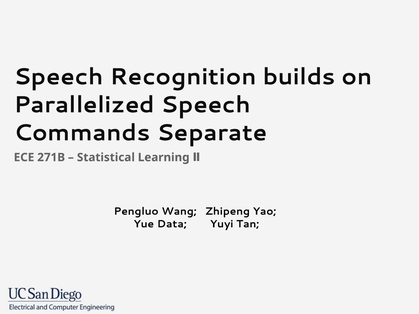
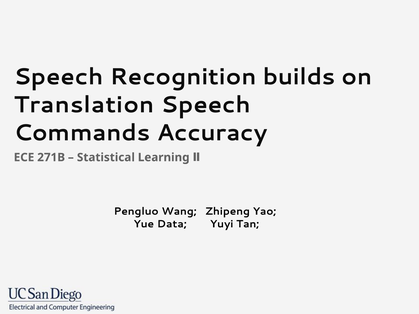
Parallelized: Parallelized -> Translation
Separate: Separate -> Accuracy
